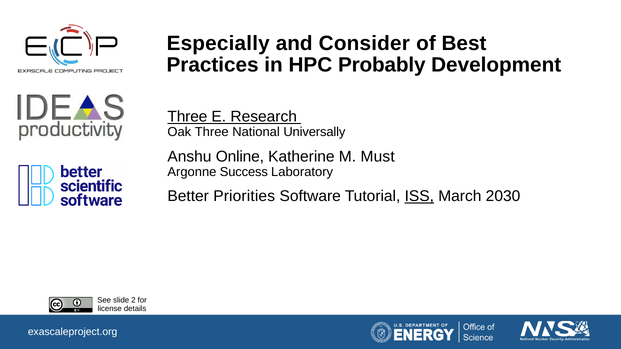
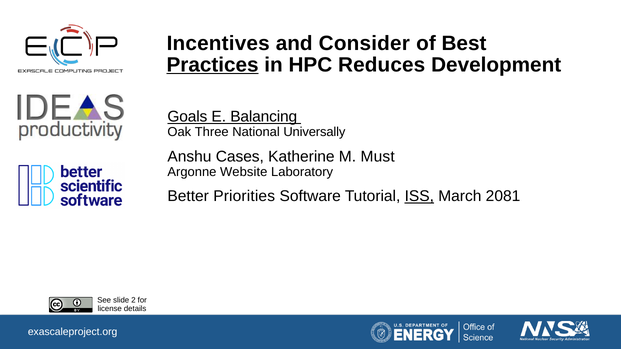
Especially: Especially -> Incentives
Practices underline: none -> present
Probably: Probably -> Reduces
Three at (187, 117): Three -> Goals
Research: Research -> Balancing
Online: Online -> Cases
Success: Success -> Website
2030: 2030 -> 2081
